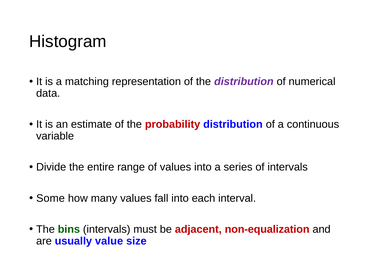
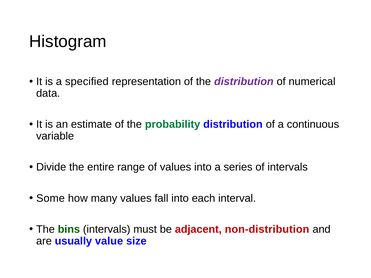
matching: matching -> speciﬁed
probability colour: red -> green
non-equalization: non-equalization -> non-distribution
